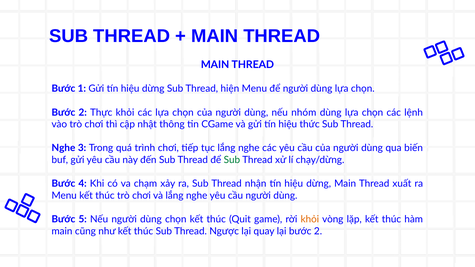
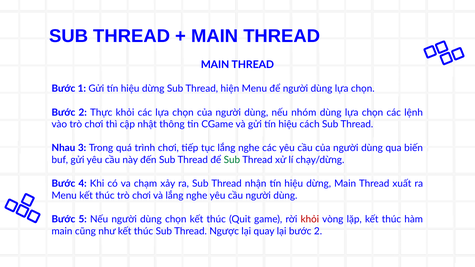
thức: thức -> cách
Nghe at (63, 148): Nghe -> Nhau
khỏi at (310, 219) colour: orange -> red
